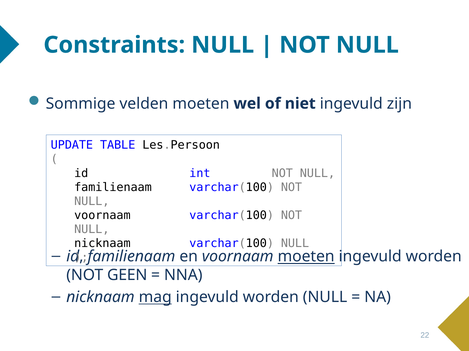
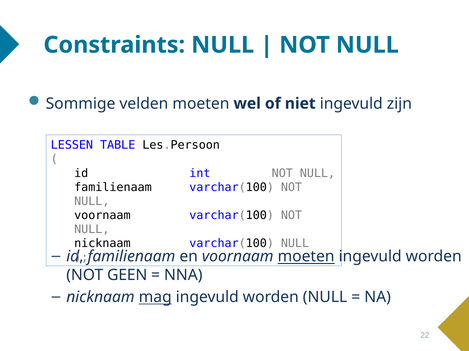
UPDATE: UPDATE -> LESSEN
